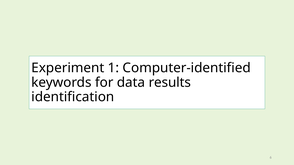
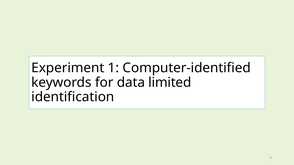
results: results -> limited
